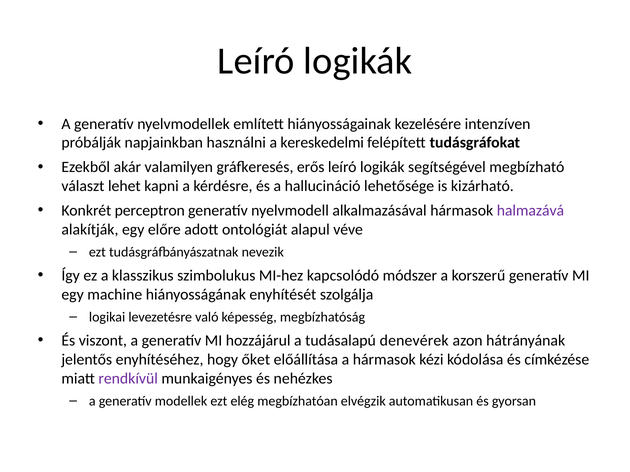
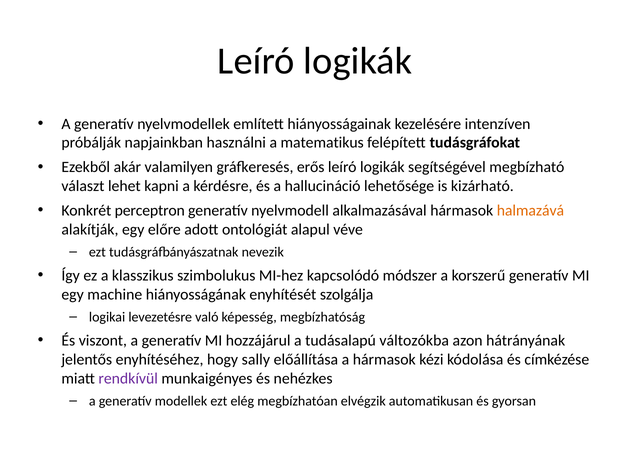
kereskedelmi: kereskedelmi -> matematikus
halmazává colour: purple -> orange
denevérek: denevérek -> változókba
őket: őket -> sally
